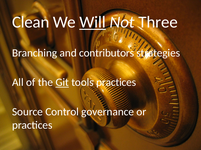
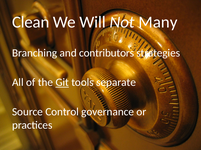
Will underline: present -> none
Three: Three -> Many
tools practices: practices -> separate
